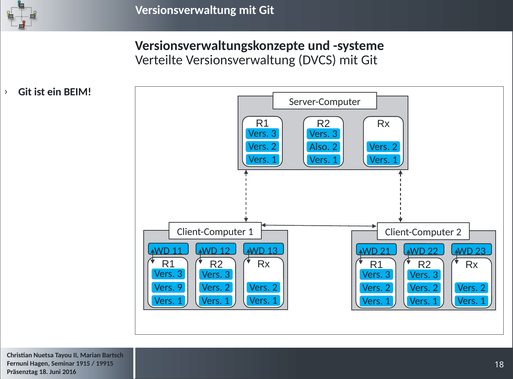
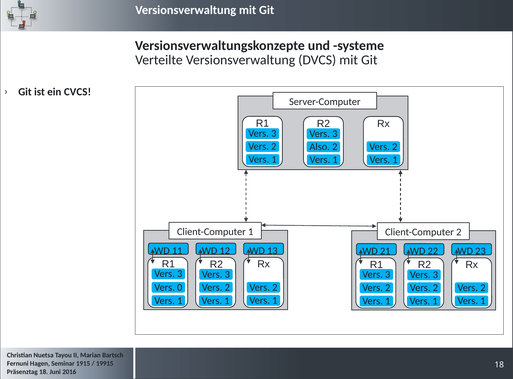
BEIM: BEIM -> CVCS
9: 9 -> 0
